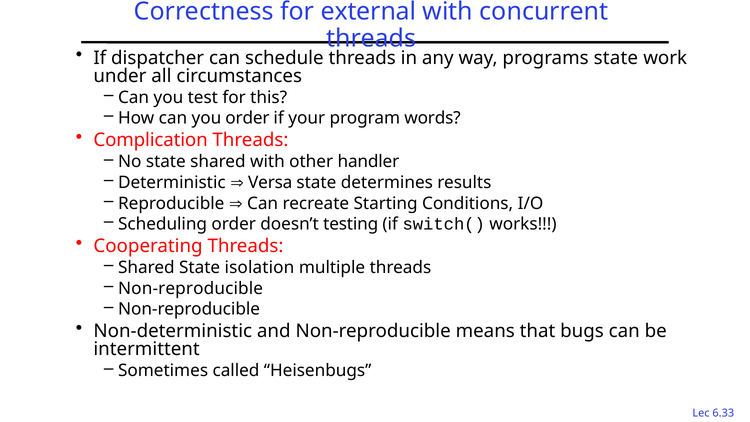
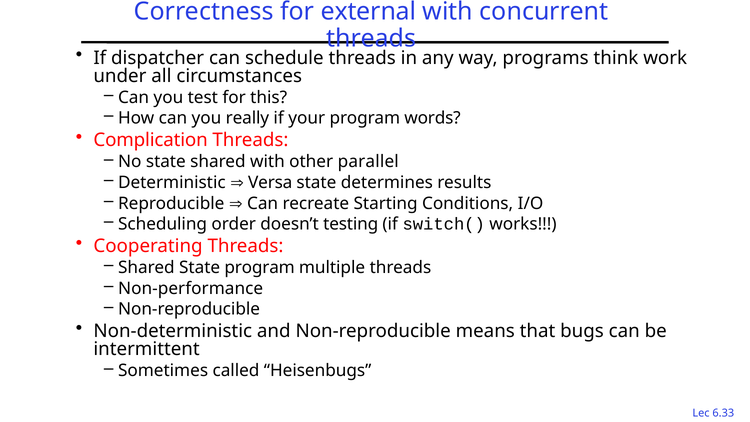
programs state: state -> think
you order: order -> really
handler: handler -> parallel
State isolation: isolation -> program
Non-reproducible at (191, 288): Non-reproducible -> Non-performance
